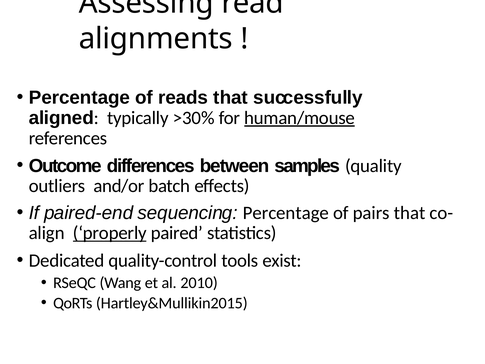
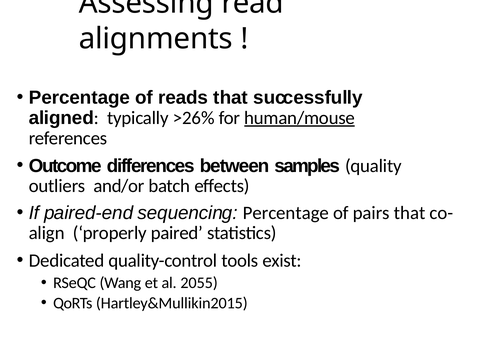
>30%: >30% -> >26%
properly underline: present -> none
2010: 2010 -> 2055
